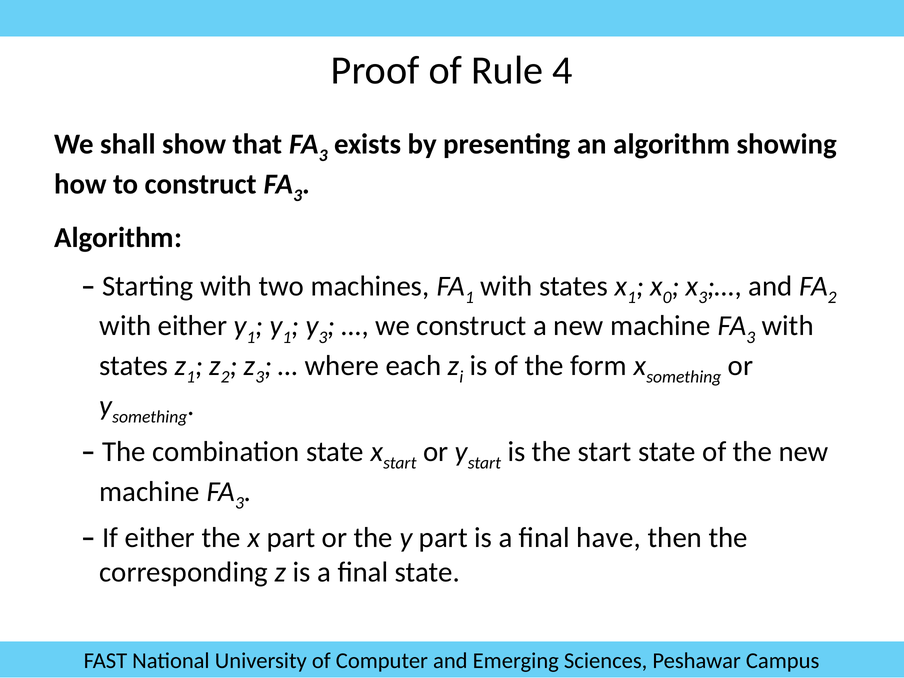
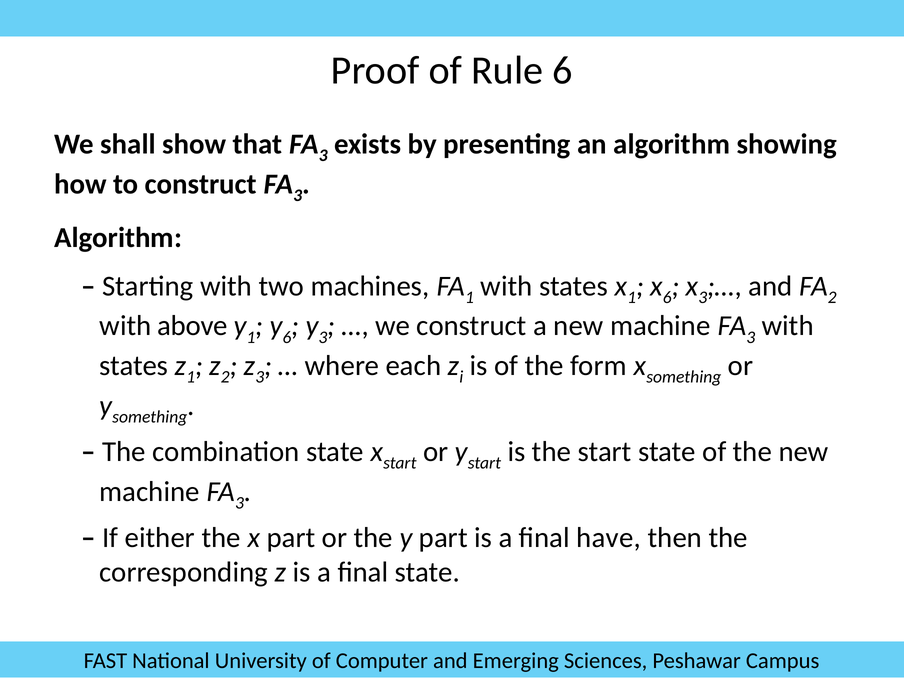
Rule 4: 4 -> 6
x 0: 0 -> 6
with either: either -> above
1 at (287, 337): 1 -> 6
